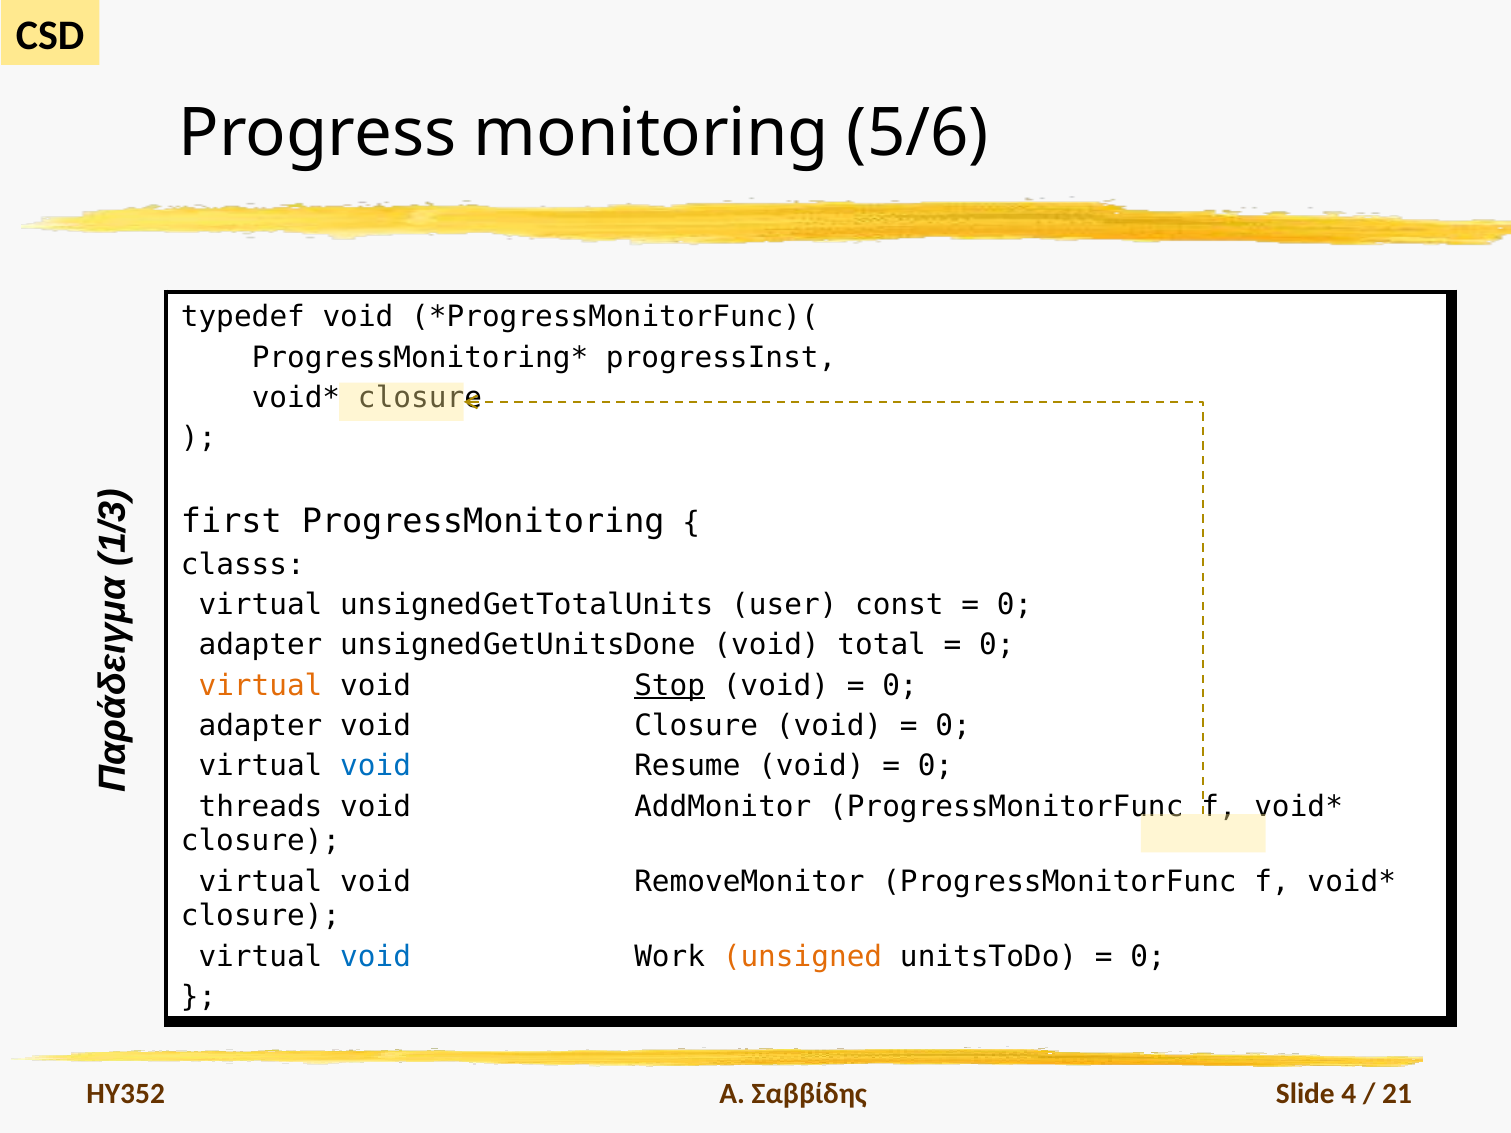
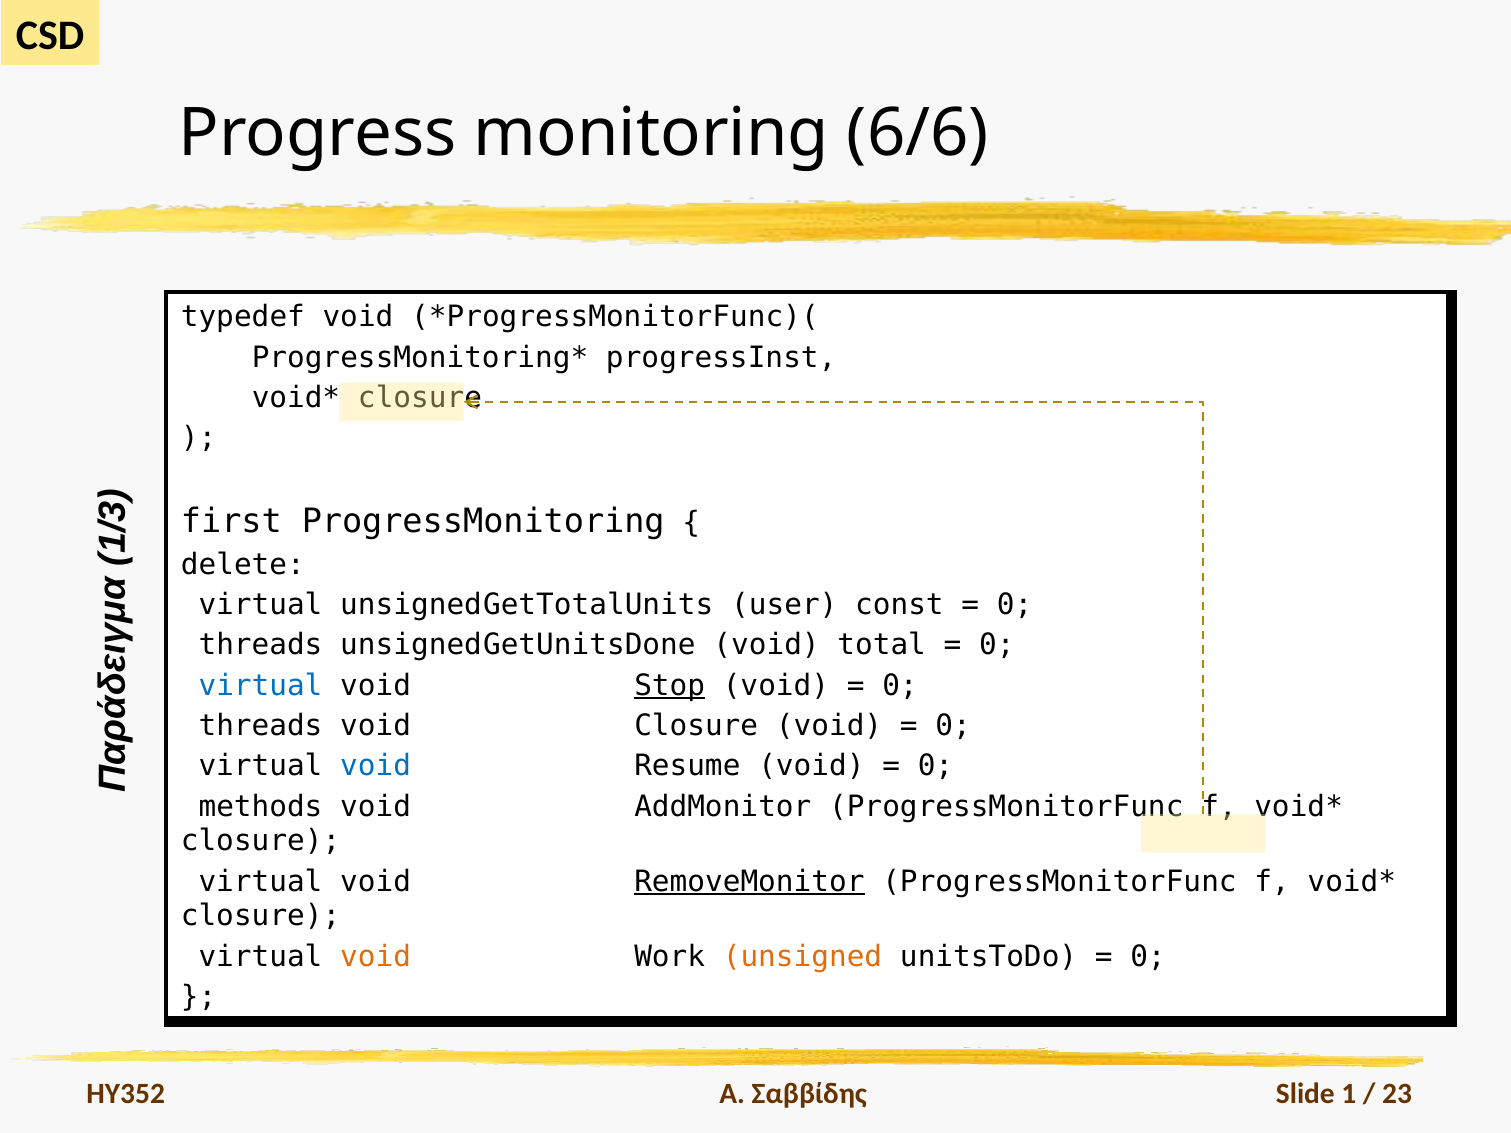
5/6: 5/6 -> 6/6
classs: classs -> delete
adapter at (260, 645): adapter -> threads
virtual at (260, 686) colour: orange -> blue
adapter at (260, 726): adapter -> threads
threads: threads -> methods
RemoveMonitor underline: none -> present
void at (376, 957) colour: blue -> orange
Slide 4: 4 -> 1
21: 21 -> 23
